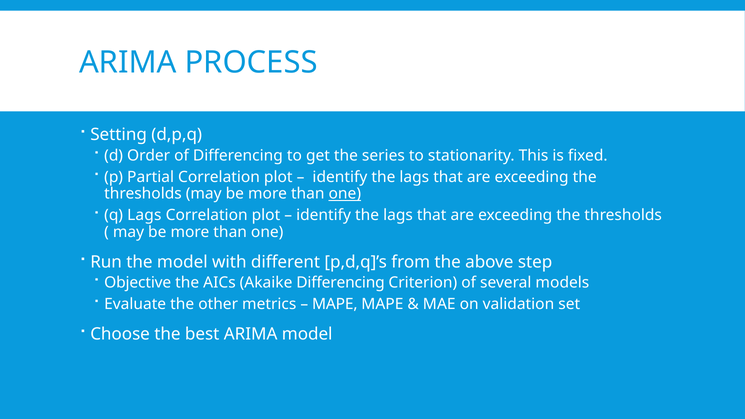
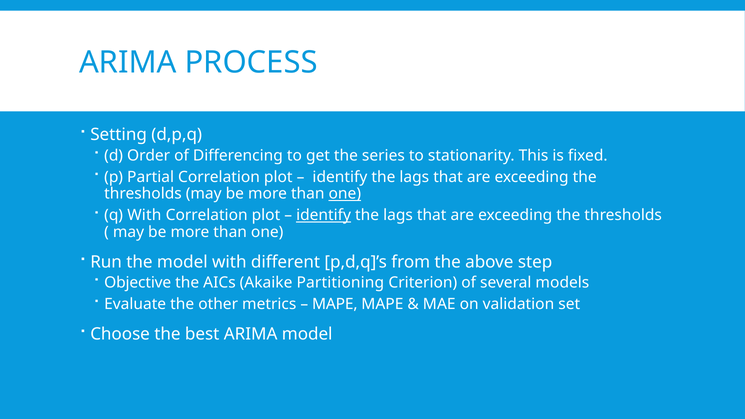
q Lags: Lags -> With
identify at (324, 215) underline: none -> present
Akaike Differencing: Differencing -> Partitioning
